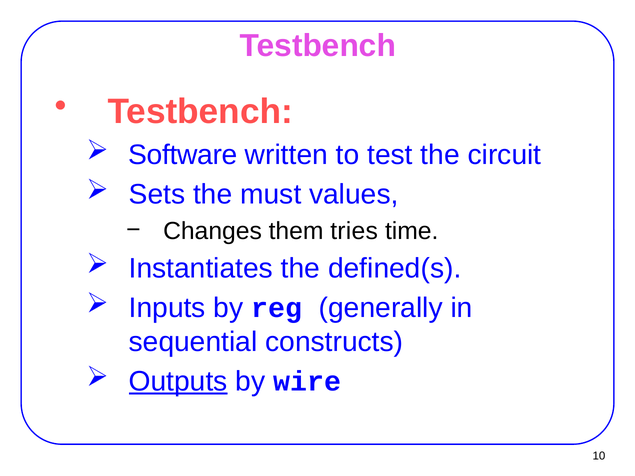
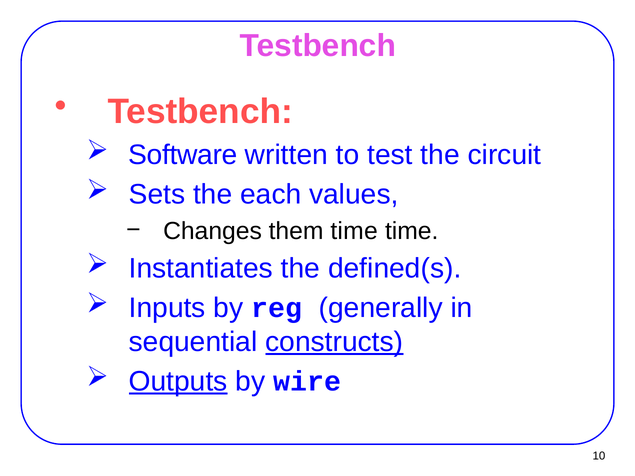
must: must -> each
them tries: tries -> time
constructs underline: none -> present
